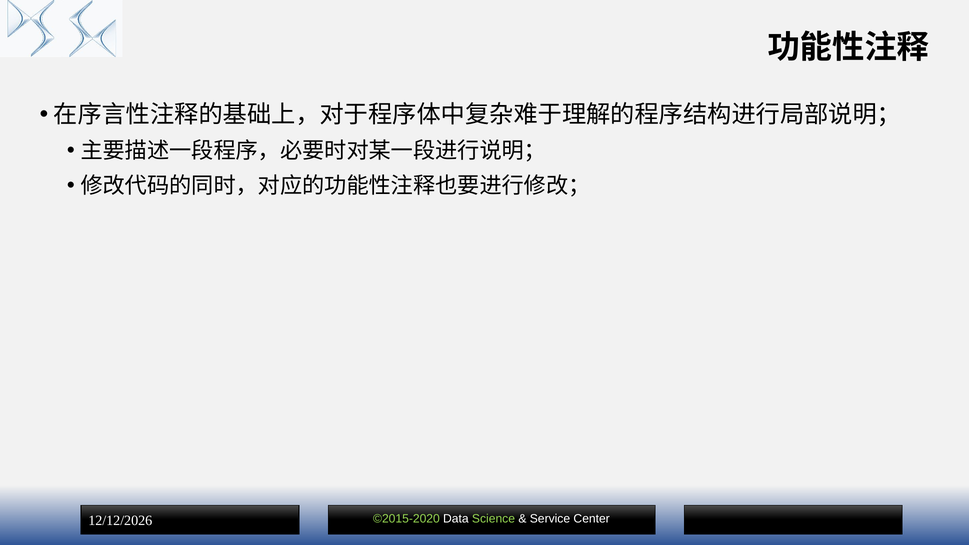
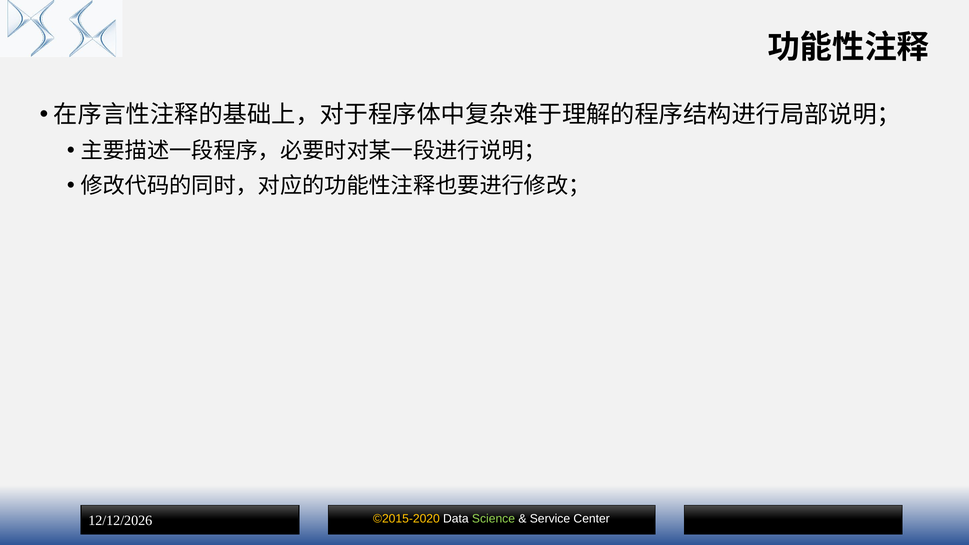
©2015-2020 colour: light green -> yellow
